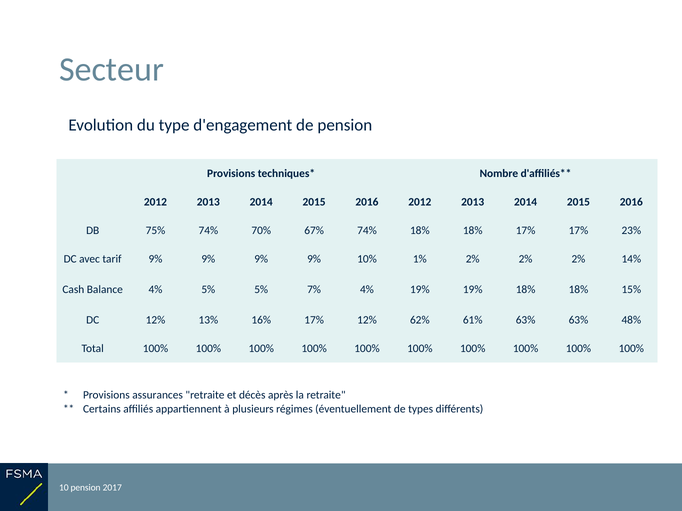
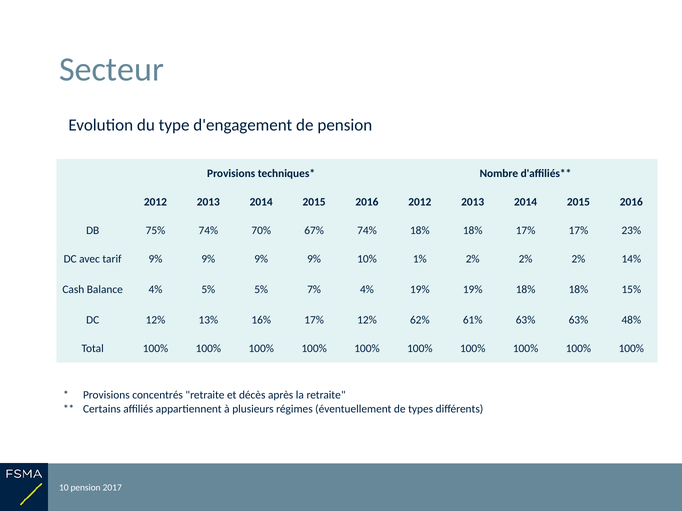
assurances: assurances -> concentrés
